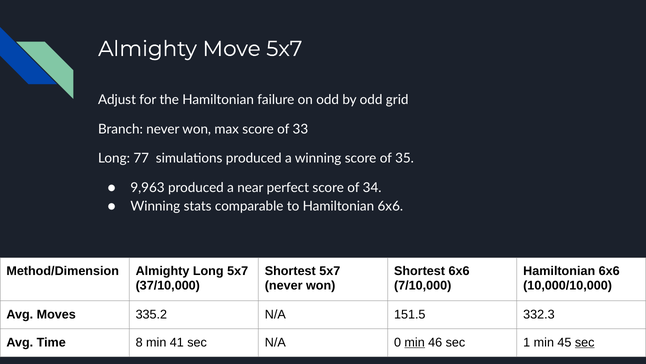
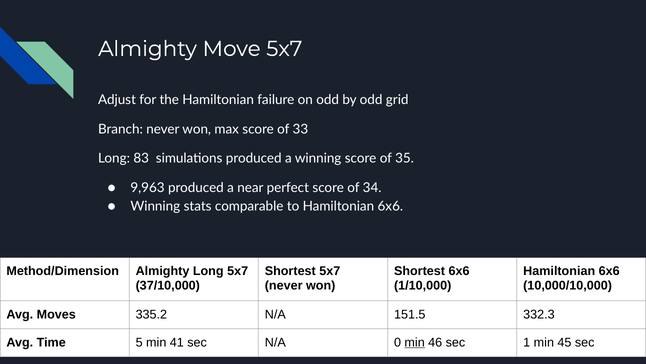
77: 77 -> 83
7/10,000: 7/10,000 -> 1/10,000
8: 8 -> 5
sec at (585, 342) underline: present -> none
